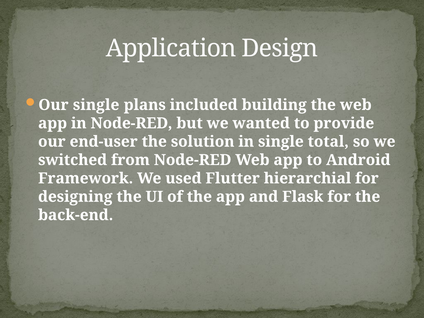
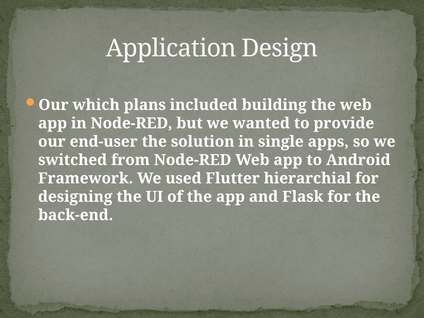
Our single: single -> which
total: total -> apps
